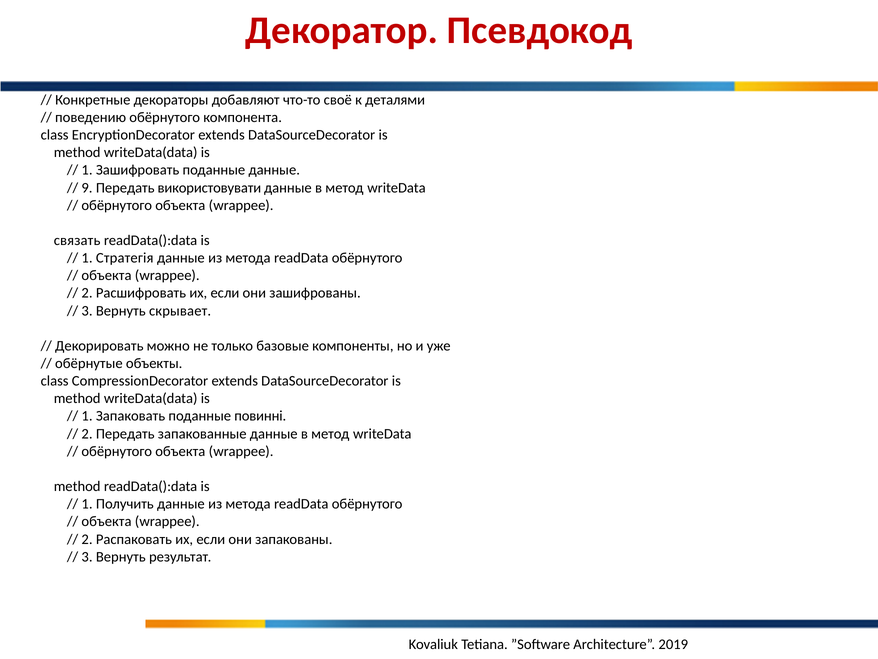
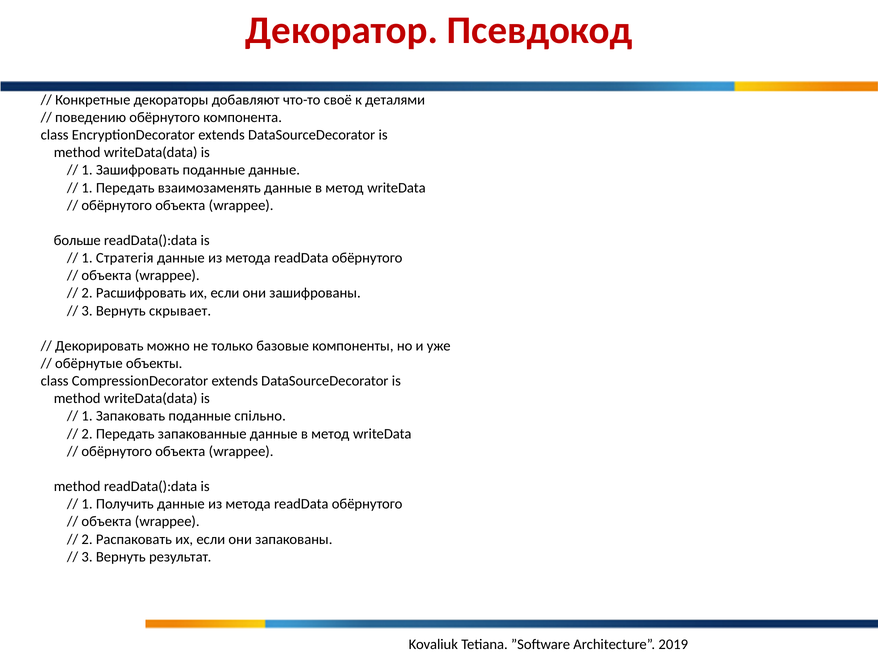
9 at (87, 188): 9 -> 1
використовувати: використовувати -> взаимозаменять
связать: связать -> больше
повинні: повинні -> спільно
